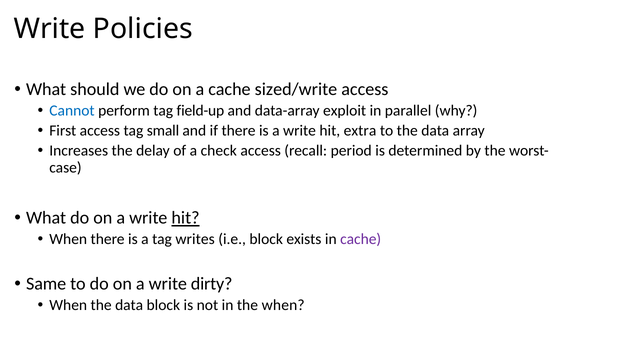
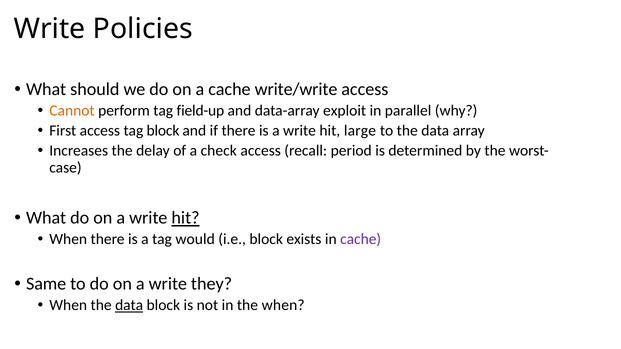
sized/write: sized/write -> write/write
Cannot colour: blue -> orange
tag small: small -> block
extra: extra -> large
writes: writes -> would
dirty: dirty -> they
data at (129, 306) underline: none -> present
